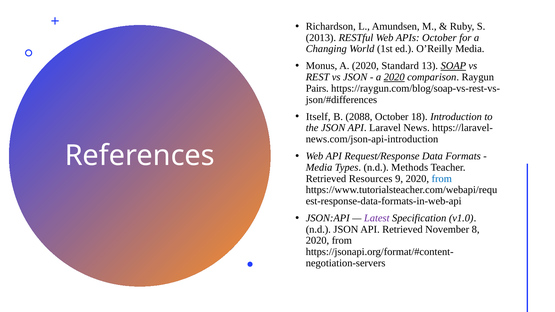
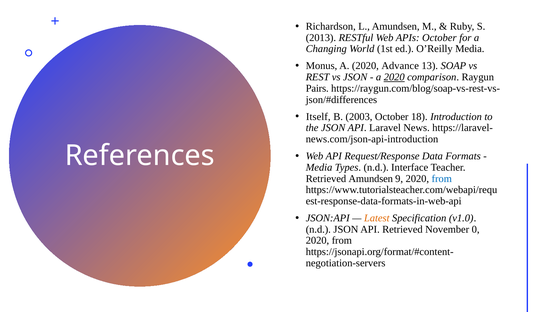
Standard: Standard -> Advance
SOAP underline: present -> none
2088: 2088 -> 2003
Methods: Methods -> Interface
Retrieved Resources: Resources -> Amundsen
Latest colour: purple -> orange
8: 8 -> 0
